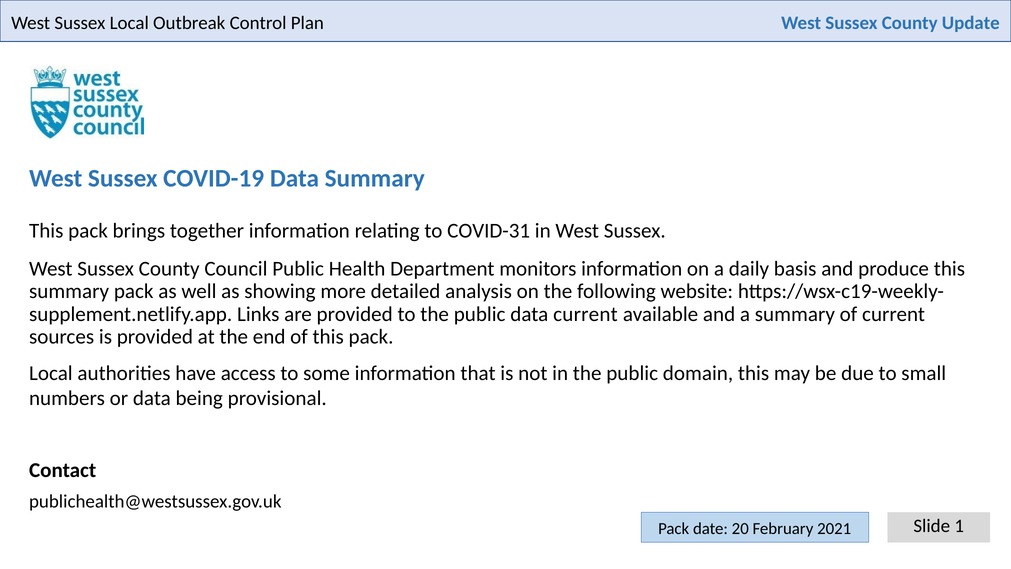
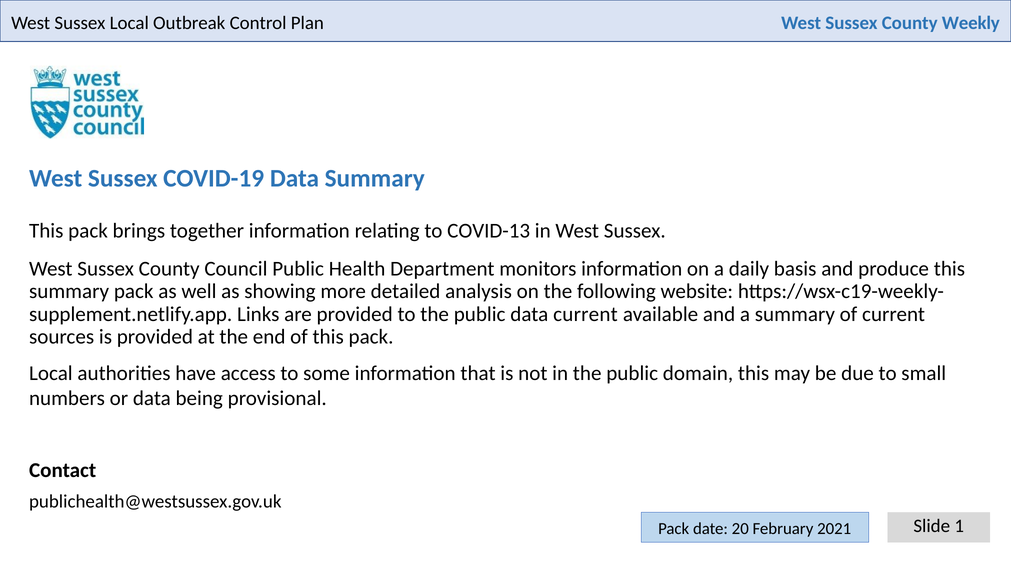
Update: Update -> Weekly
COVID-31: COVID-31 -> COVID-13
